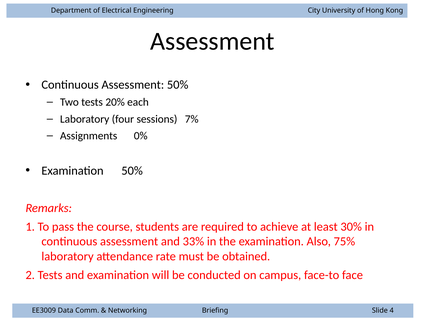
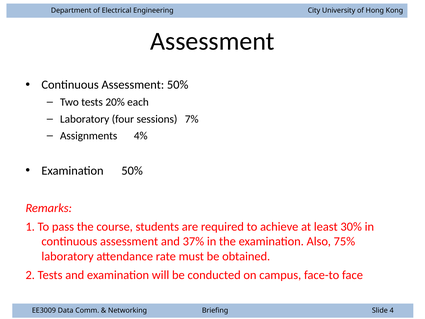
0%: 0% -> 4%
33%: 33% -> 37%
